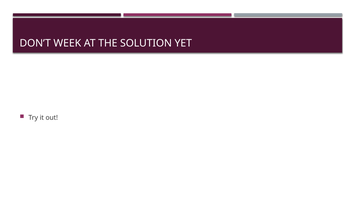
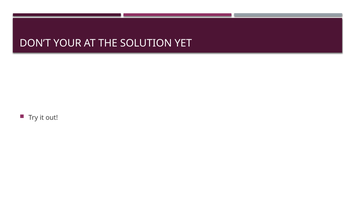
WEEK: WEEK -> YOUR
